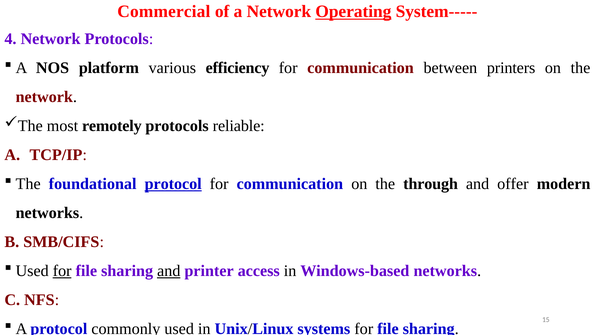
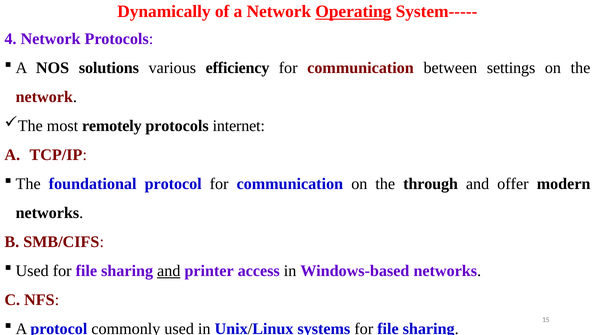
Commercial: Commercial -> Dynamically
platform: platform -> solutions
printers: printers -> settings
reliable: reliable -> internet
protocol at (173, 184) underline: present -> none
for at (62, 271) underline: present -> none
